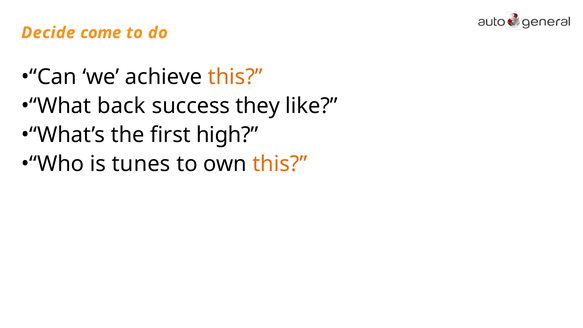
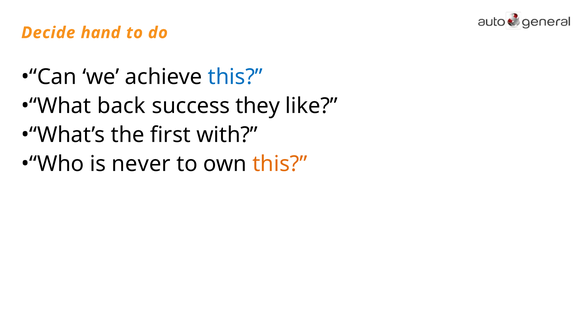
come: come -> hand
this at (235, 77) colour: orange -> blue
high: high -> with
tunes: tunes -> never
